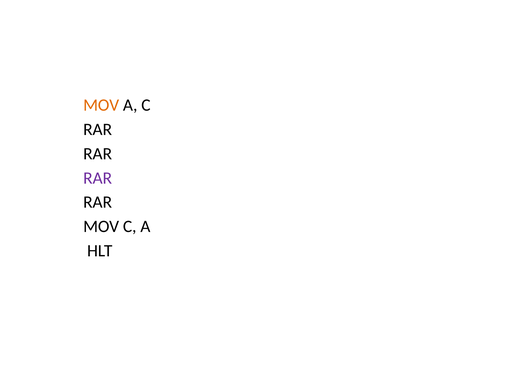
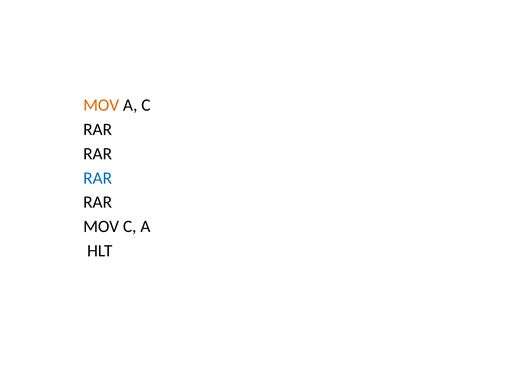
RAR at (98, 178) colour: purple -> blue
